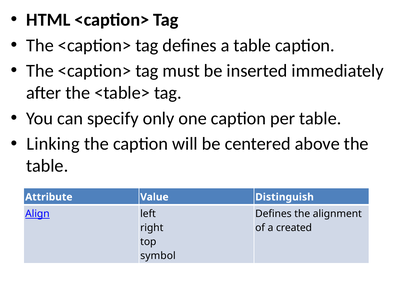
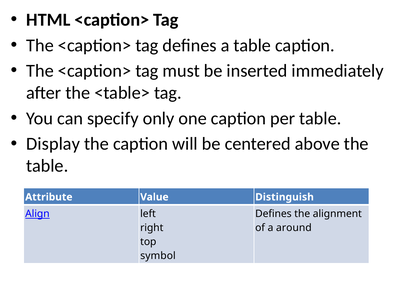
Linking: Linking -> Display
created: created -> around
